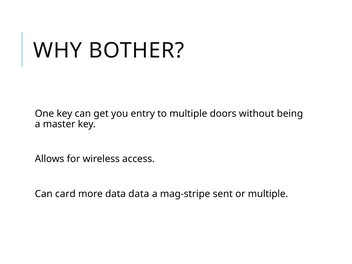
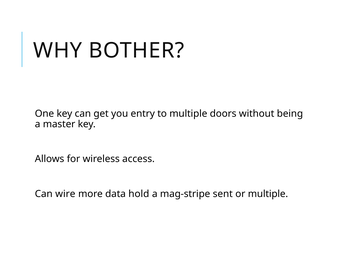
card: card -> wire
data data: data -> hold
